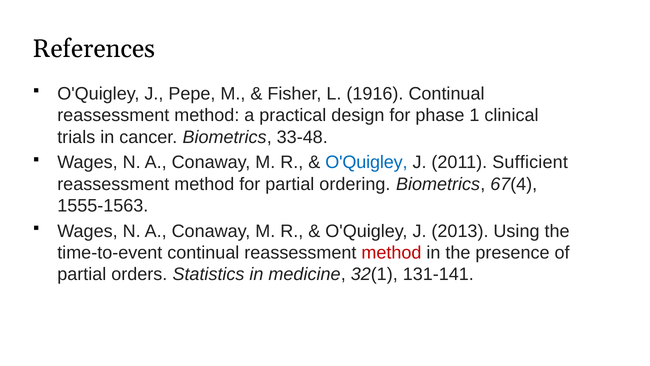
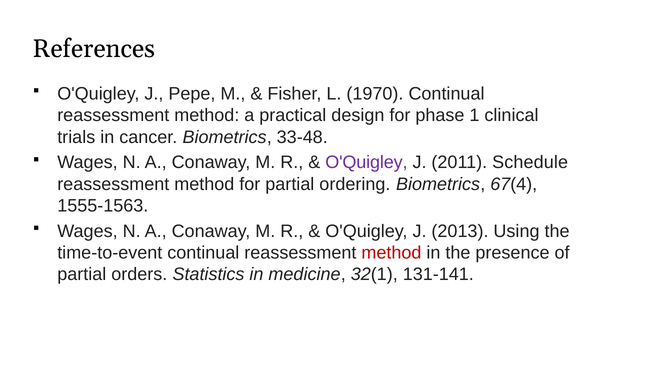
1916: 1916 -> 1970
O'Quigley at (366, 162) colour: blue -> purple
Sufficient: Sufficient -> Schedule
